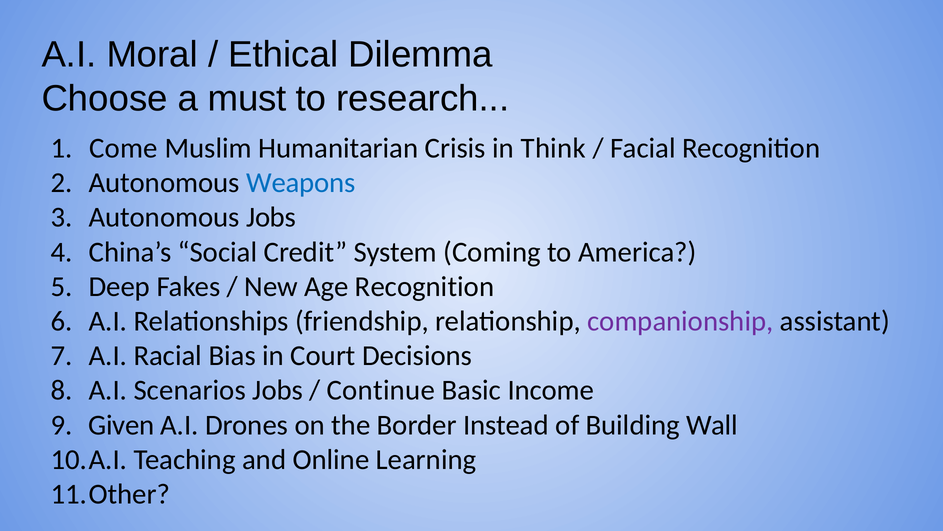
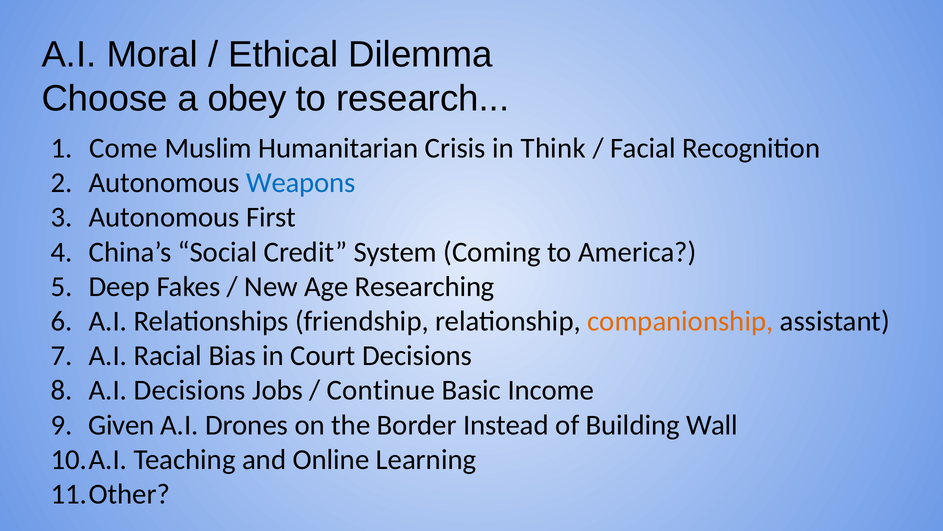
must: must -> obey
Autonomous Jobs: Jobs -> First
Age Recognition: Recognition -> Researching
companionship colour: purple -> orange
A.I Scenarios: Scenarios -> Decisions
